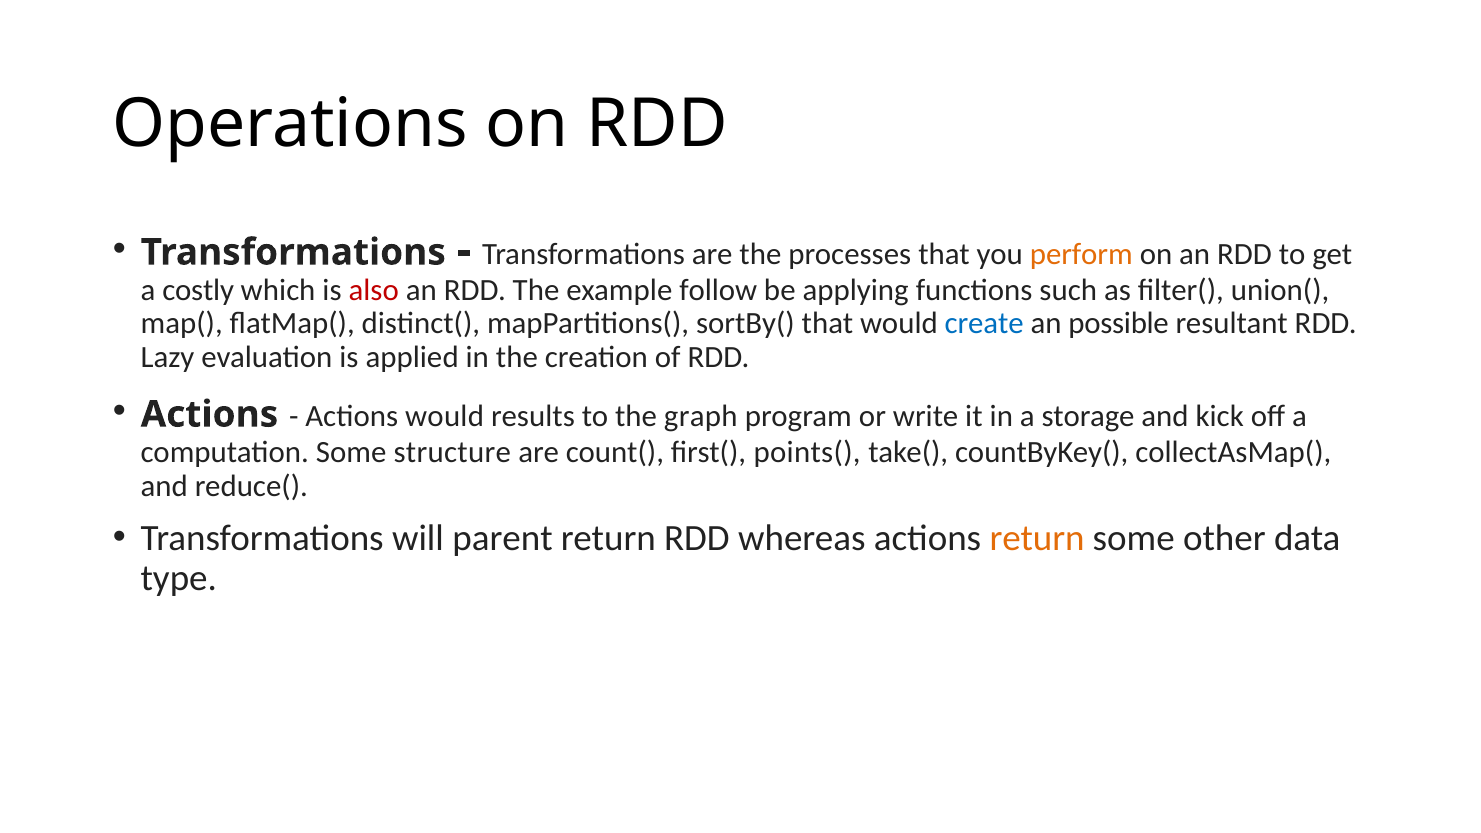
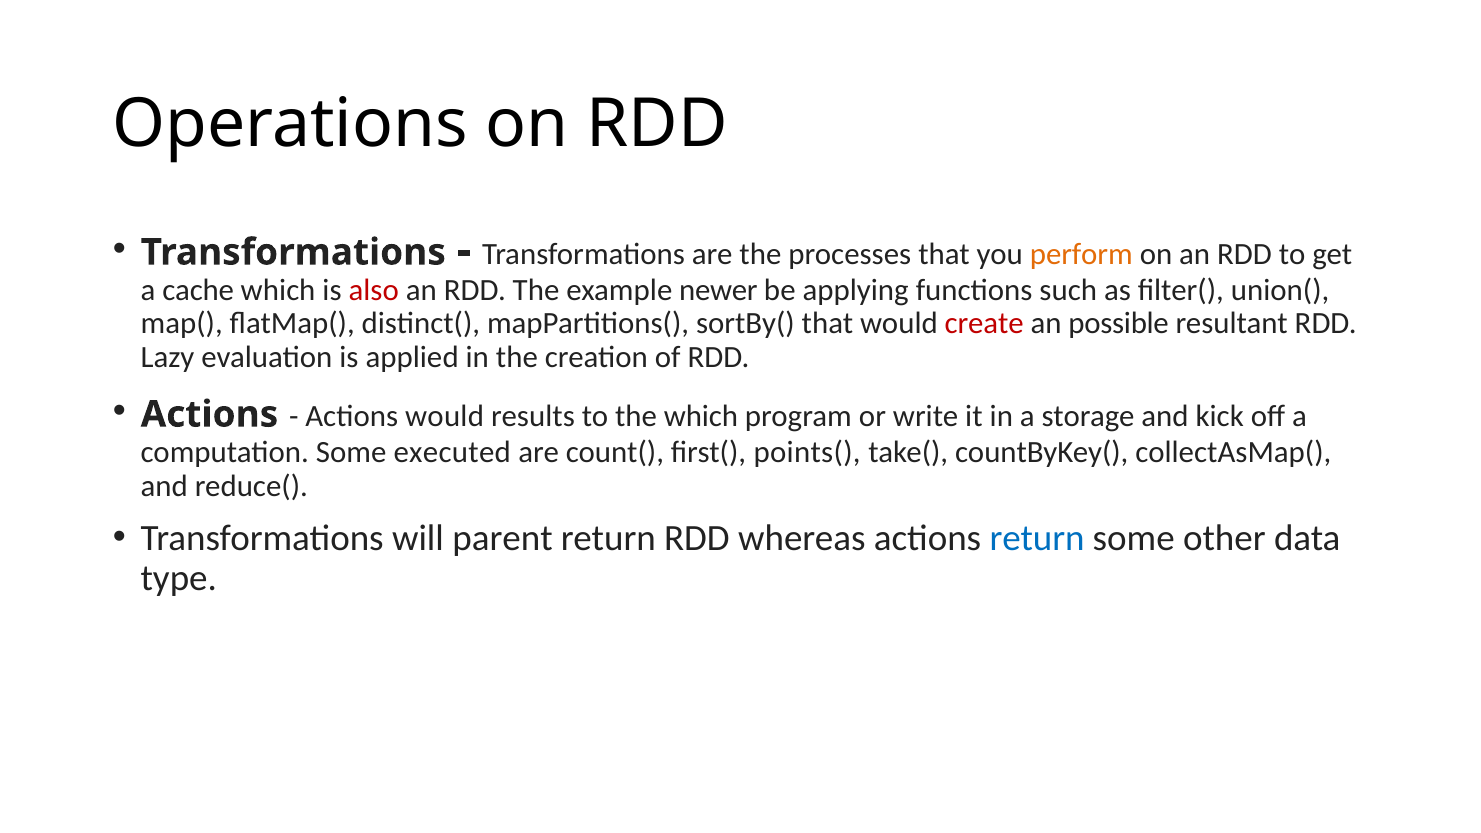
costly: costly -> cache
follow: follow -> newer
create colour: blue -> red
the graph: graph -> which
structure: structure -> executed
return at (1037, 538) colour: orange -> blue
